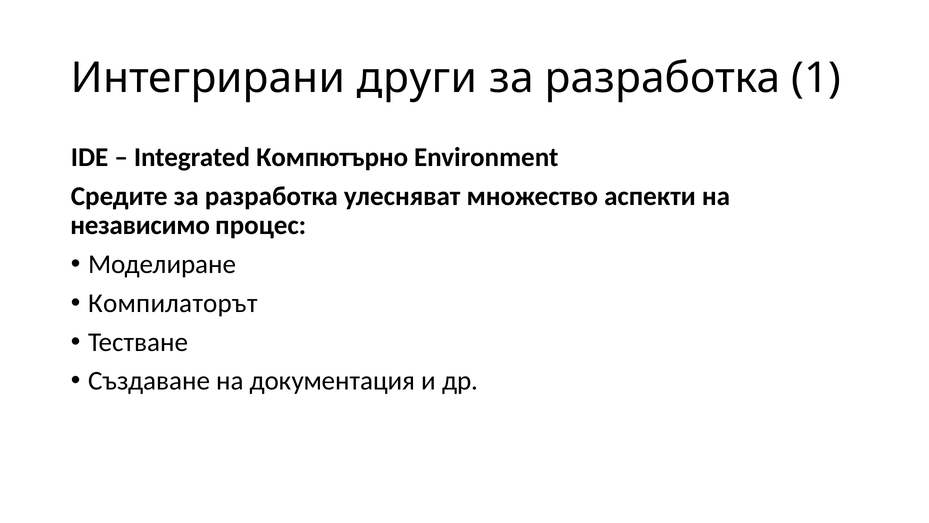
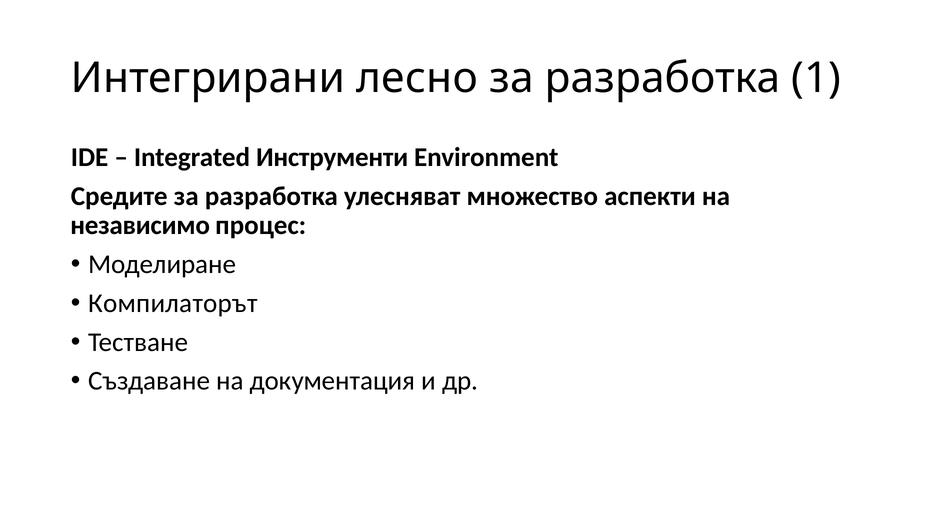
други: други -> лесно
Компютърно: Компютърно -> Инструменти
